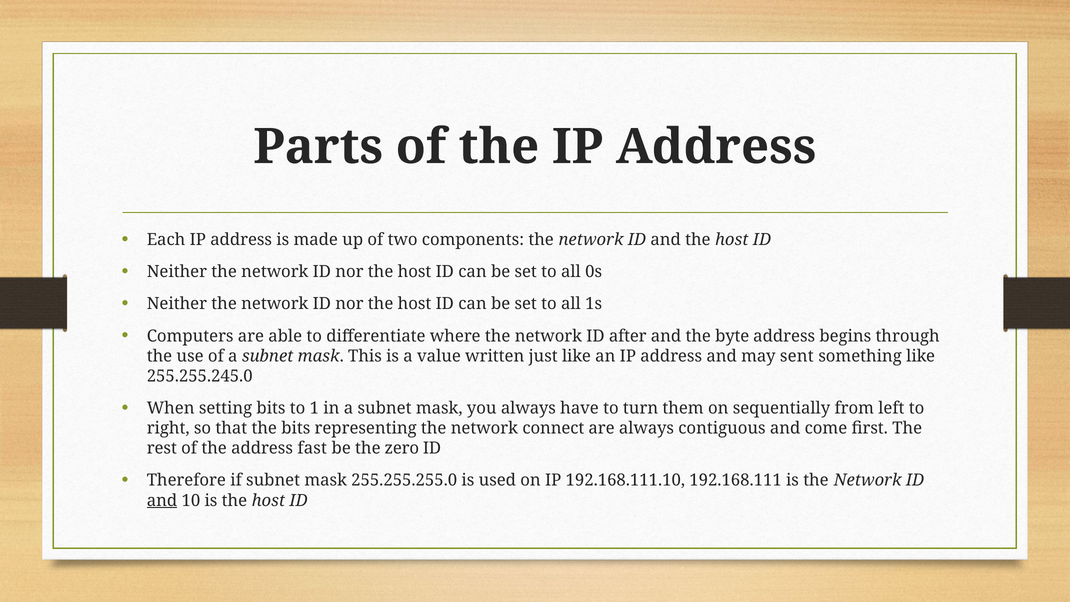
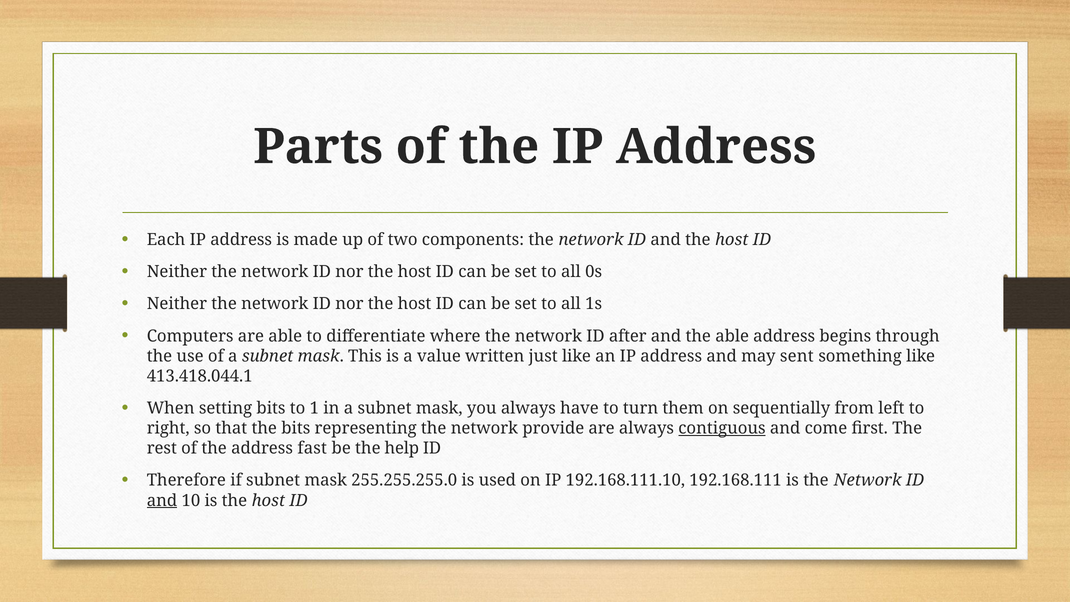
the byte: byte -> able
255.255.245.0: 255.255.245.0 -> 413.418.044.1
connect: connect -> provide
contiguous underline: none -> present
zero: zero -> help
